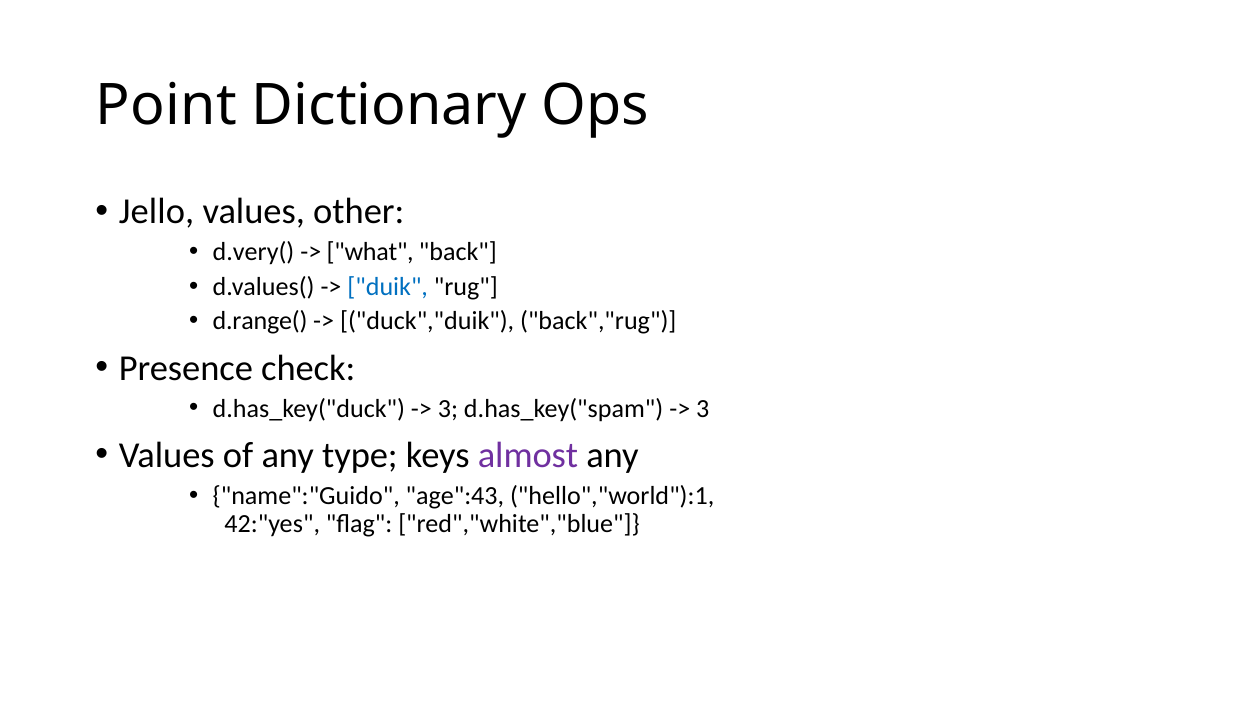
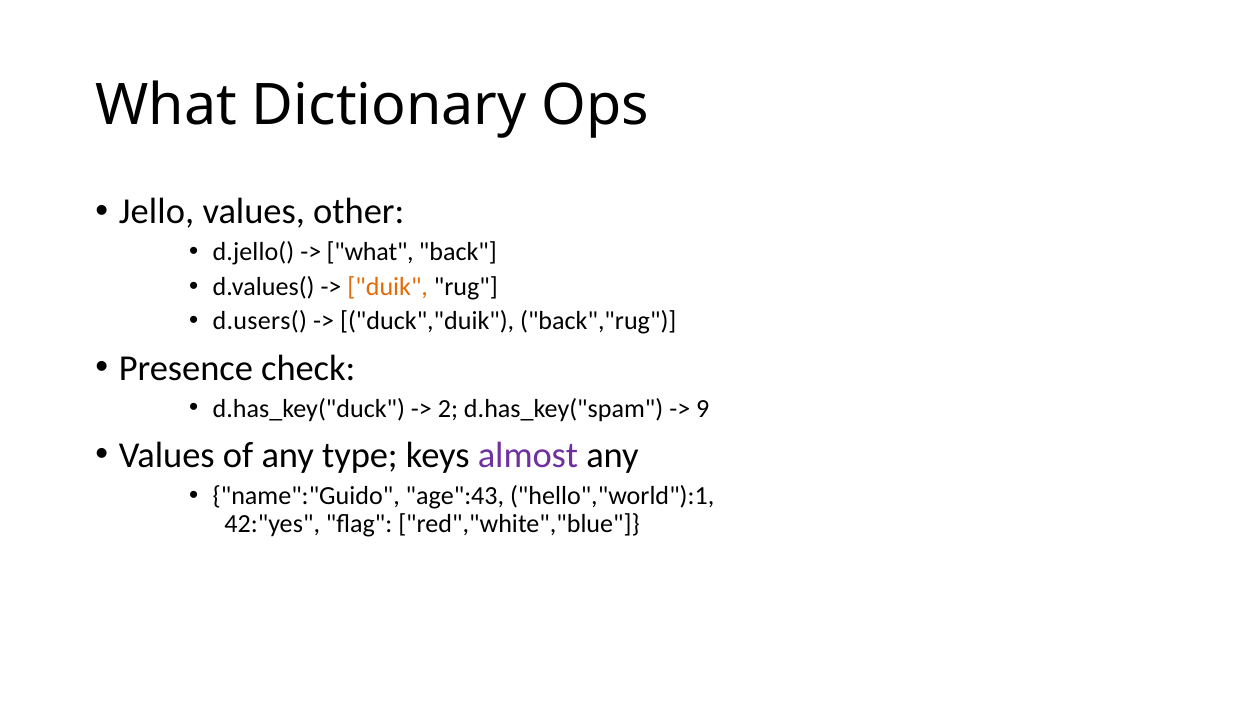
Point at (166, 105): Point -> What
d.very(: d.very( -> d.jello(
duik colour: blue -> orange
d.range(: d.range( -> d.users(
3 at (448, 408): 3 -> 2
3 at (703, 408): 3 -> 9
